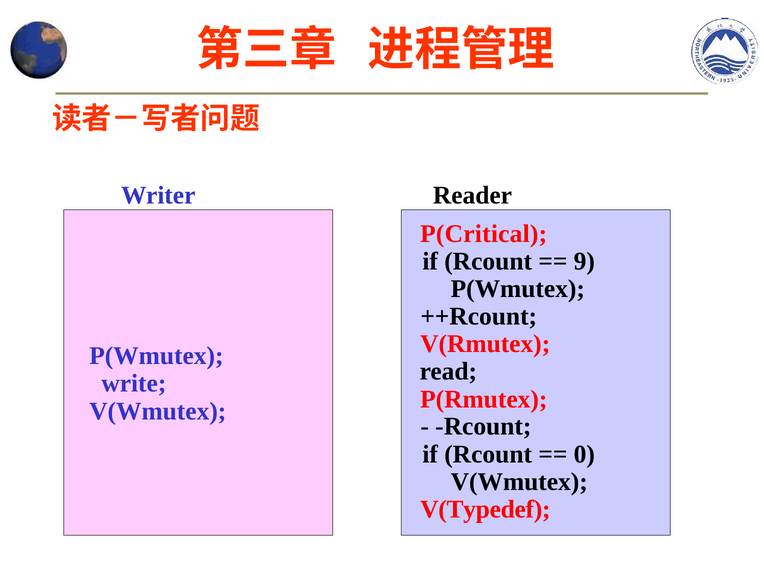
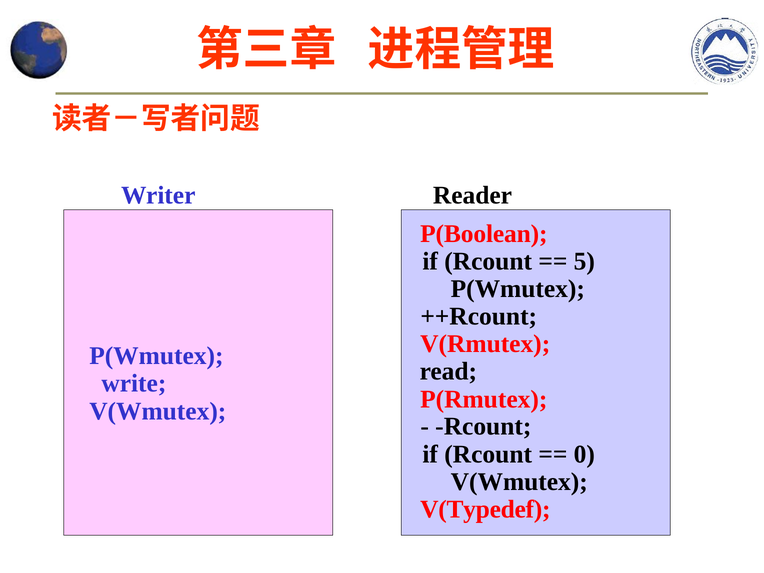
P(Critical: P(Critical -> P(Boolean
9: 9 -> 5
